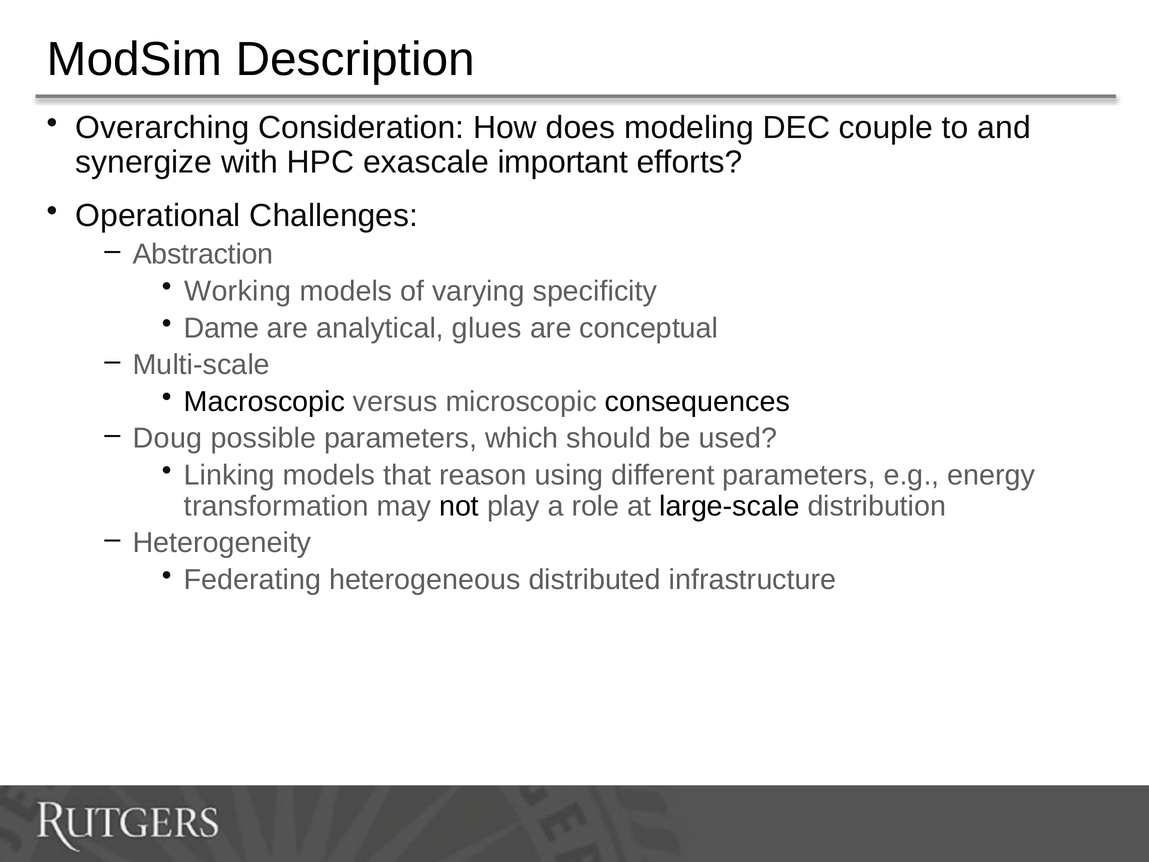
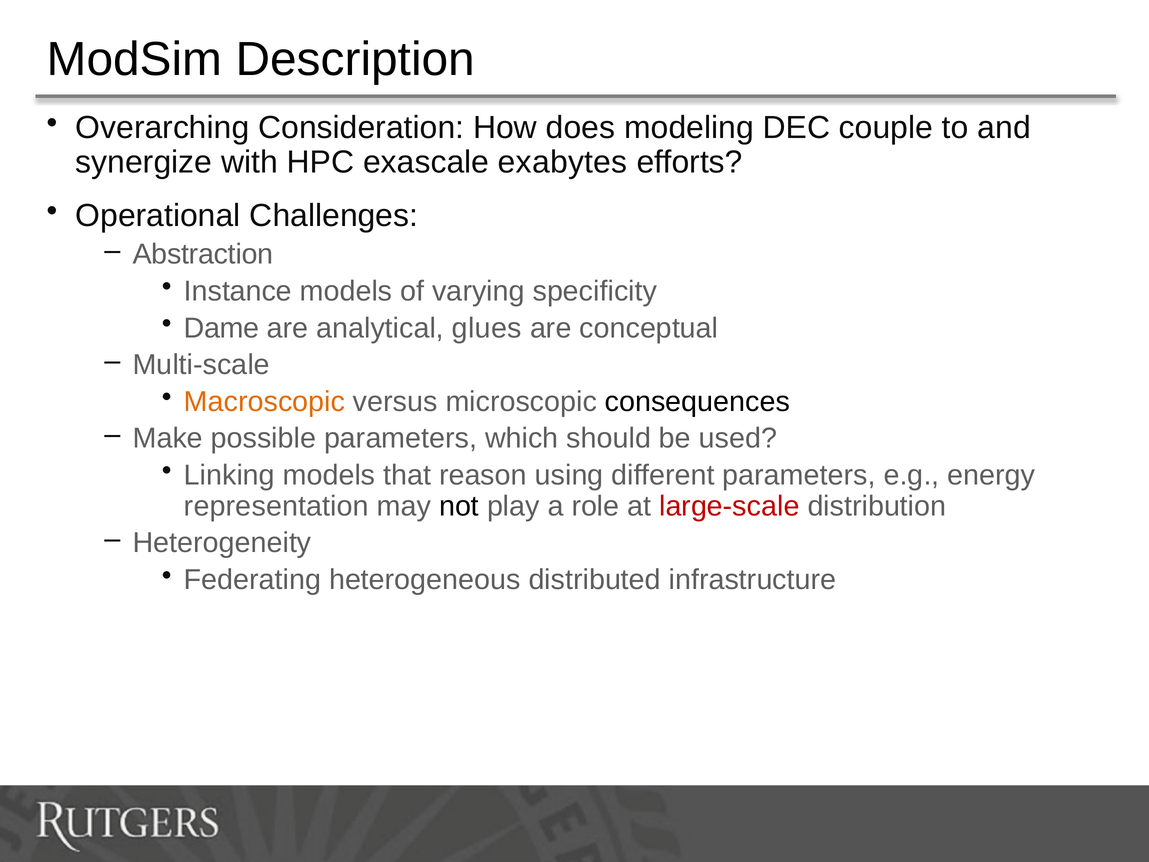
important: important -> exabytes
Working: Working -> Instance
Macroscopic colour: black -> orange
Doug: Doug -> Make
transformation: transformation -> representation
large-scale colour: black -> red
